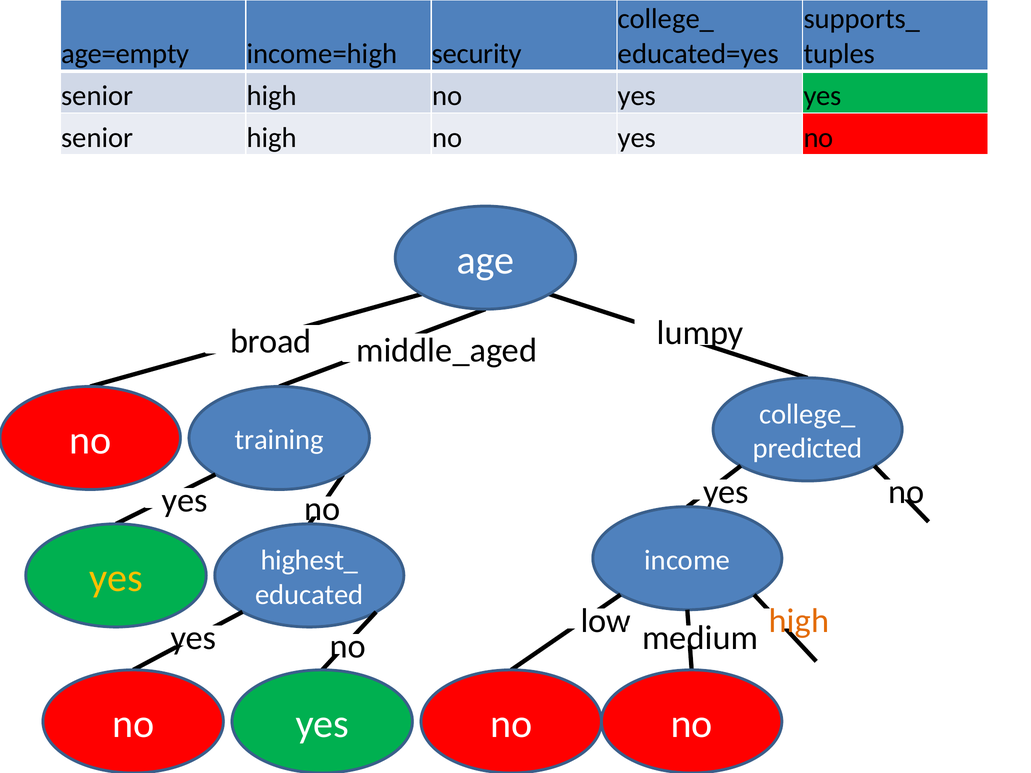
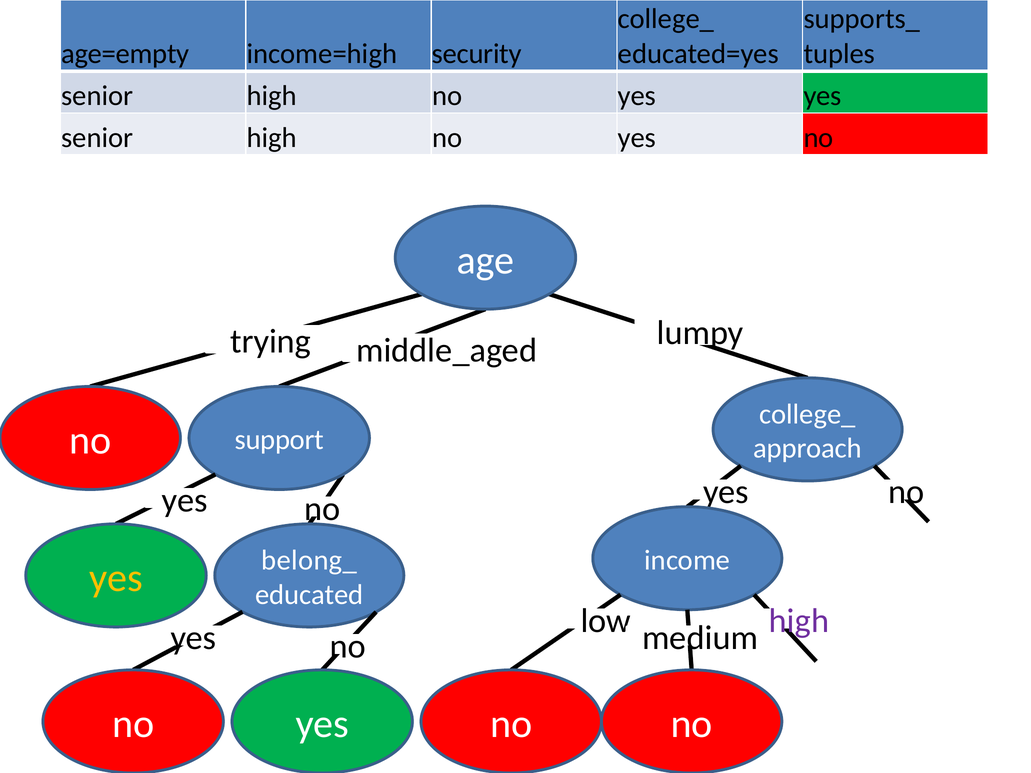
broad: broad -> trying
training: training -> support
predicted: predicted -> approach
highest_: highest_ -> belong_
high at (799, 621) colour: orange -> purple
